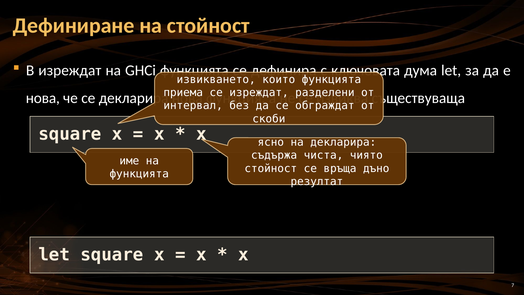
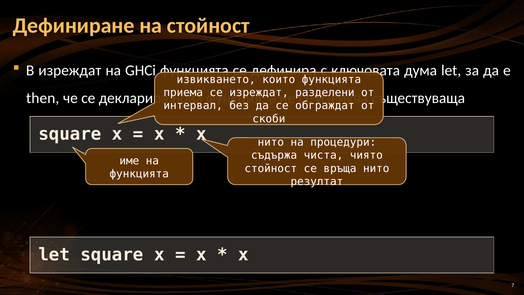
нова at (43, 98): нова -> then
ясно at (271, 142): ясно -> нито
на декларира: декларира -> процедури
връща дъно: дъно -> нито
